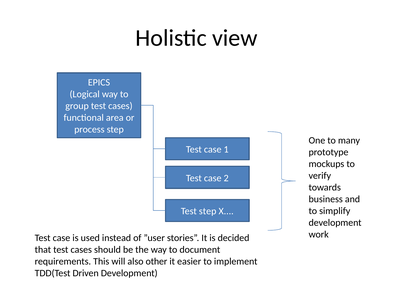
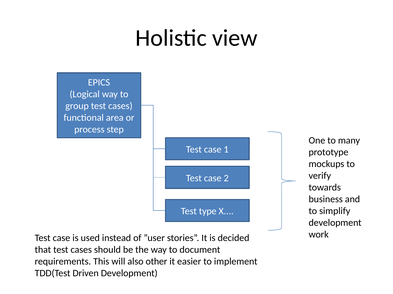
Test step: step -> type
